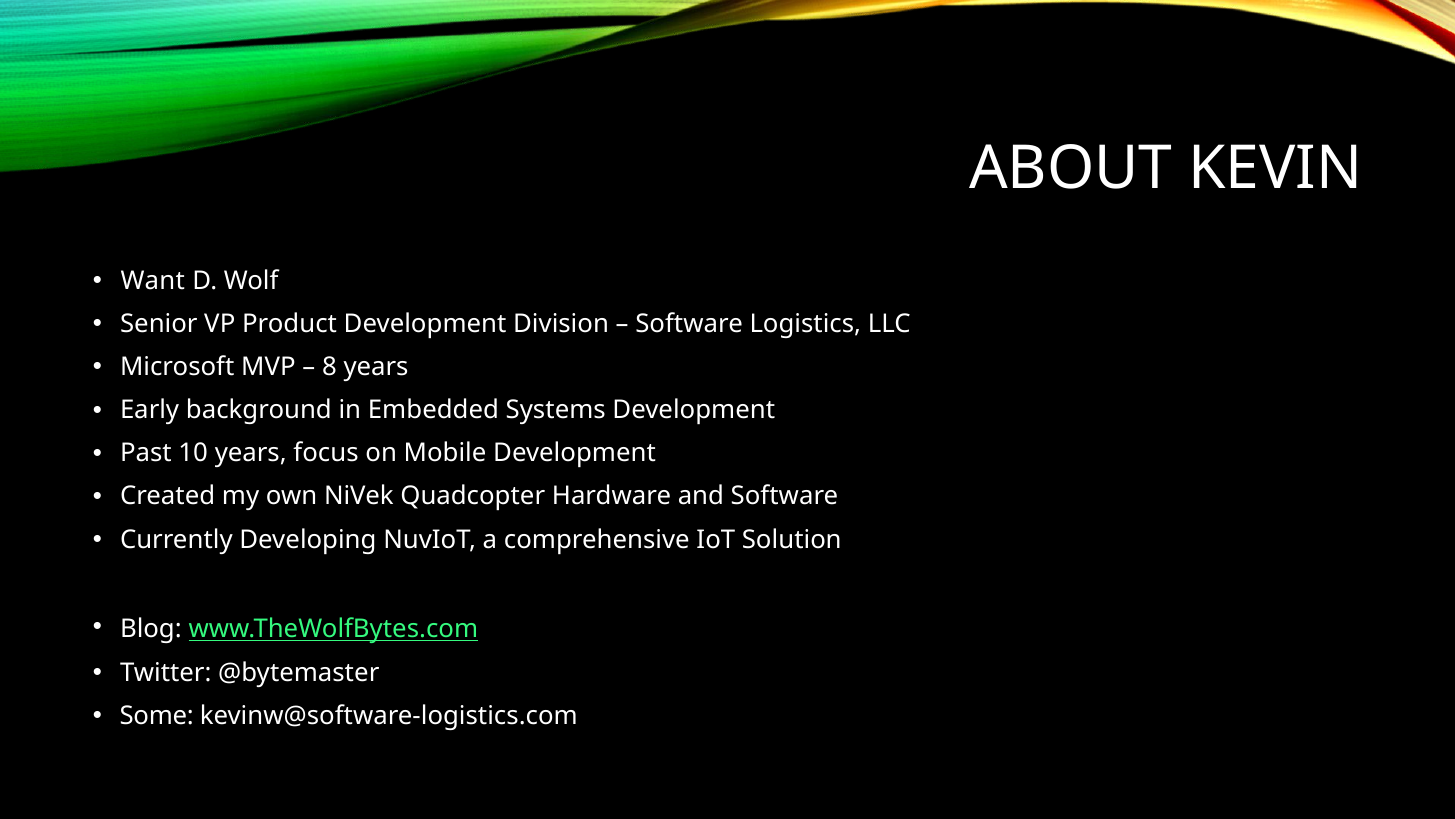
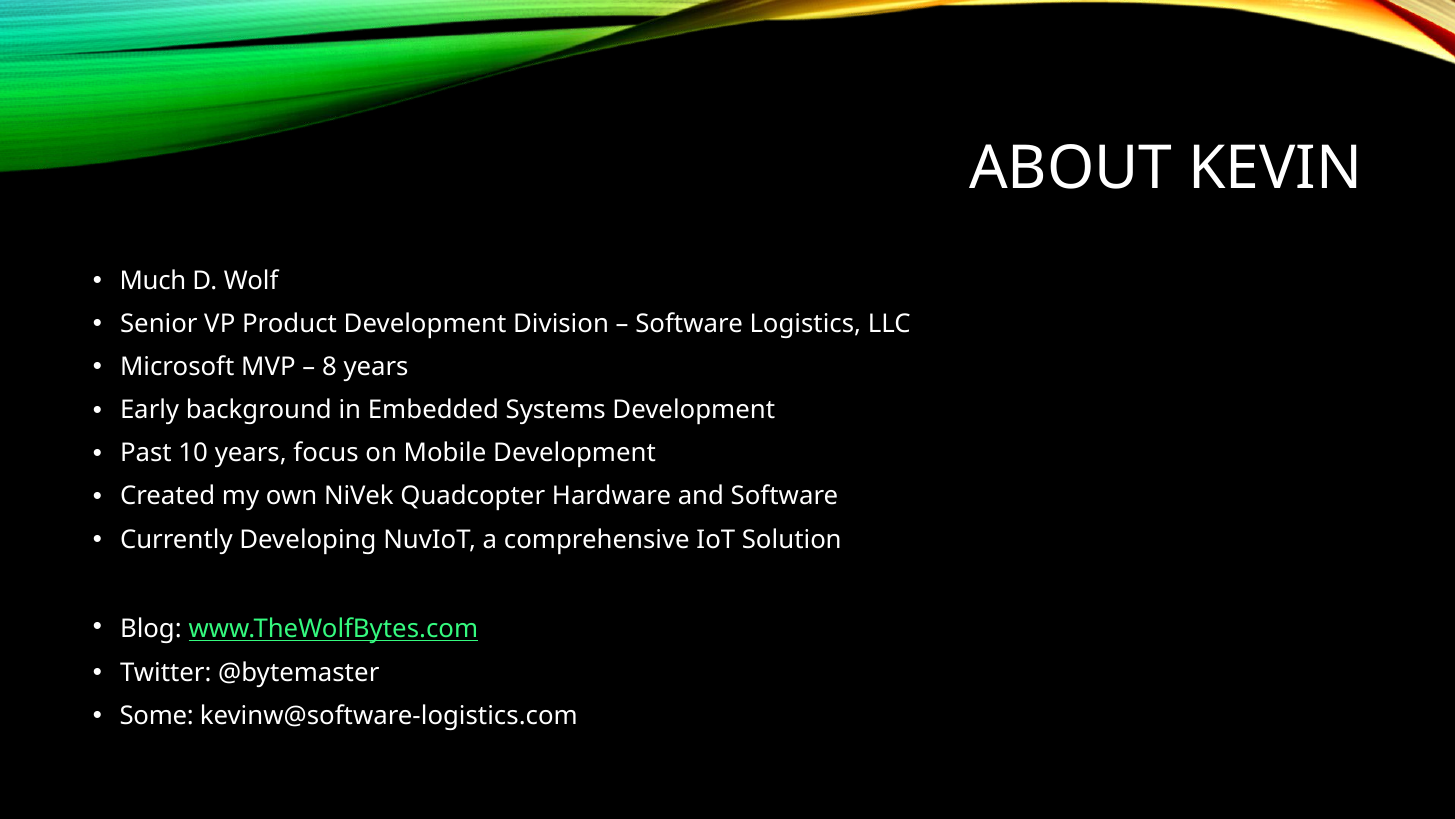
Want: Want -> Much
